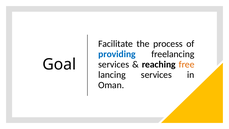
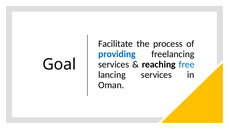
free colour: orange -> blue
